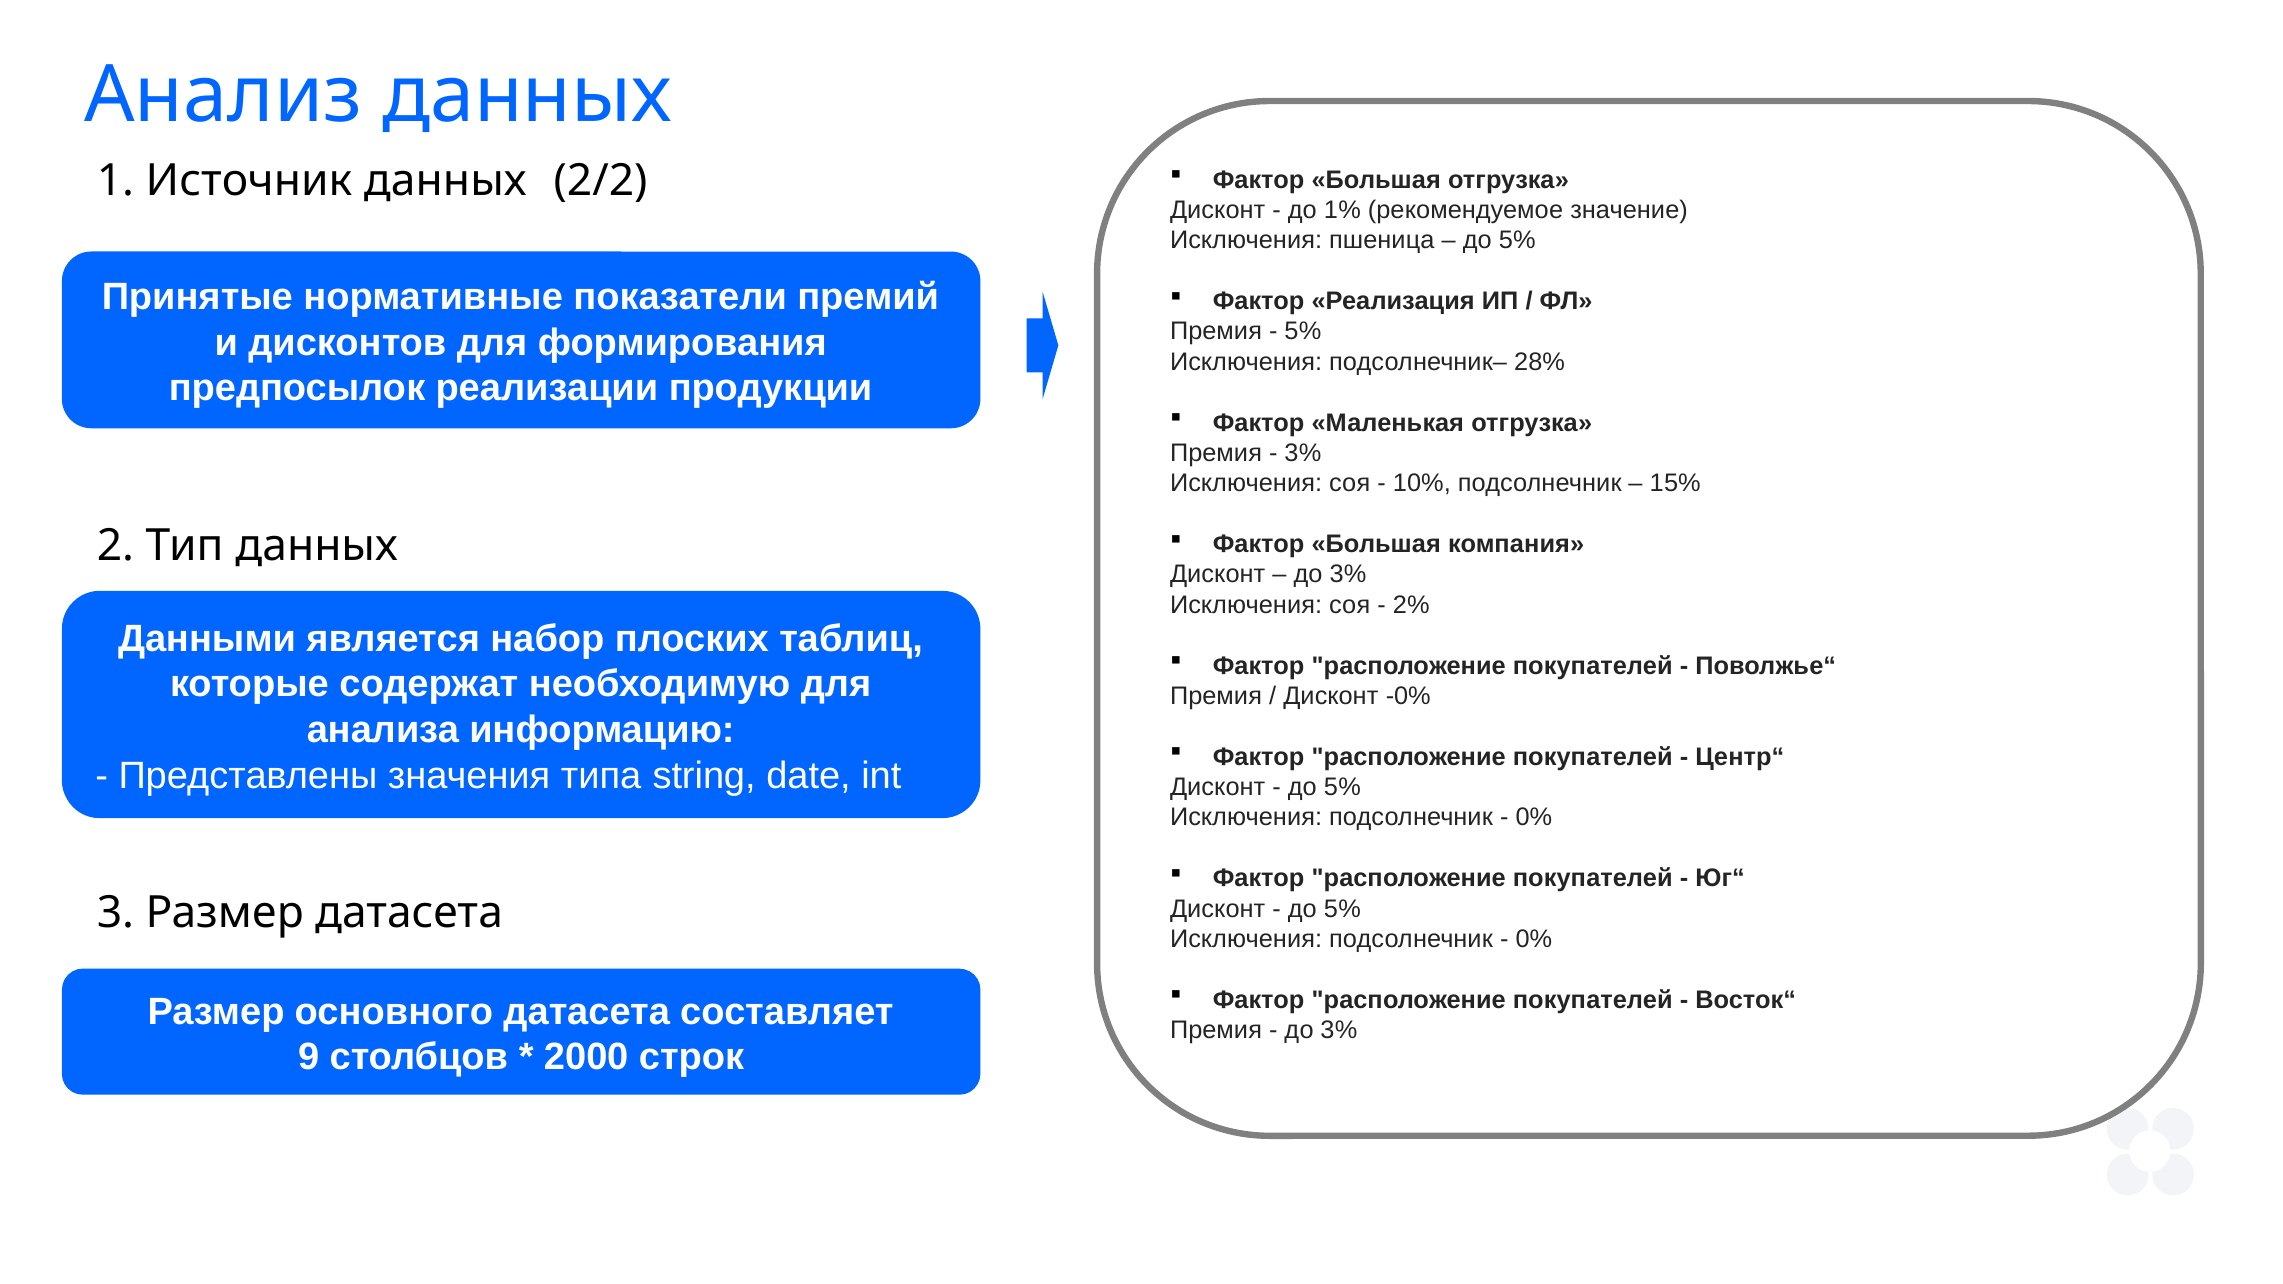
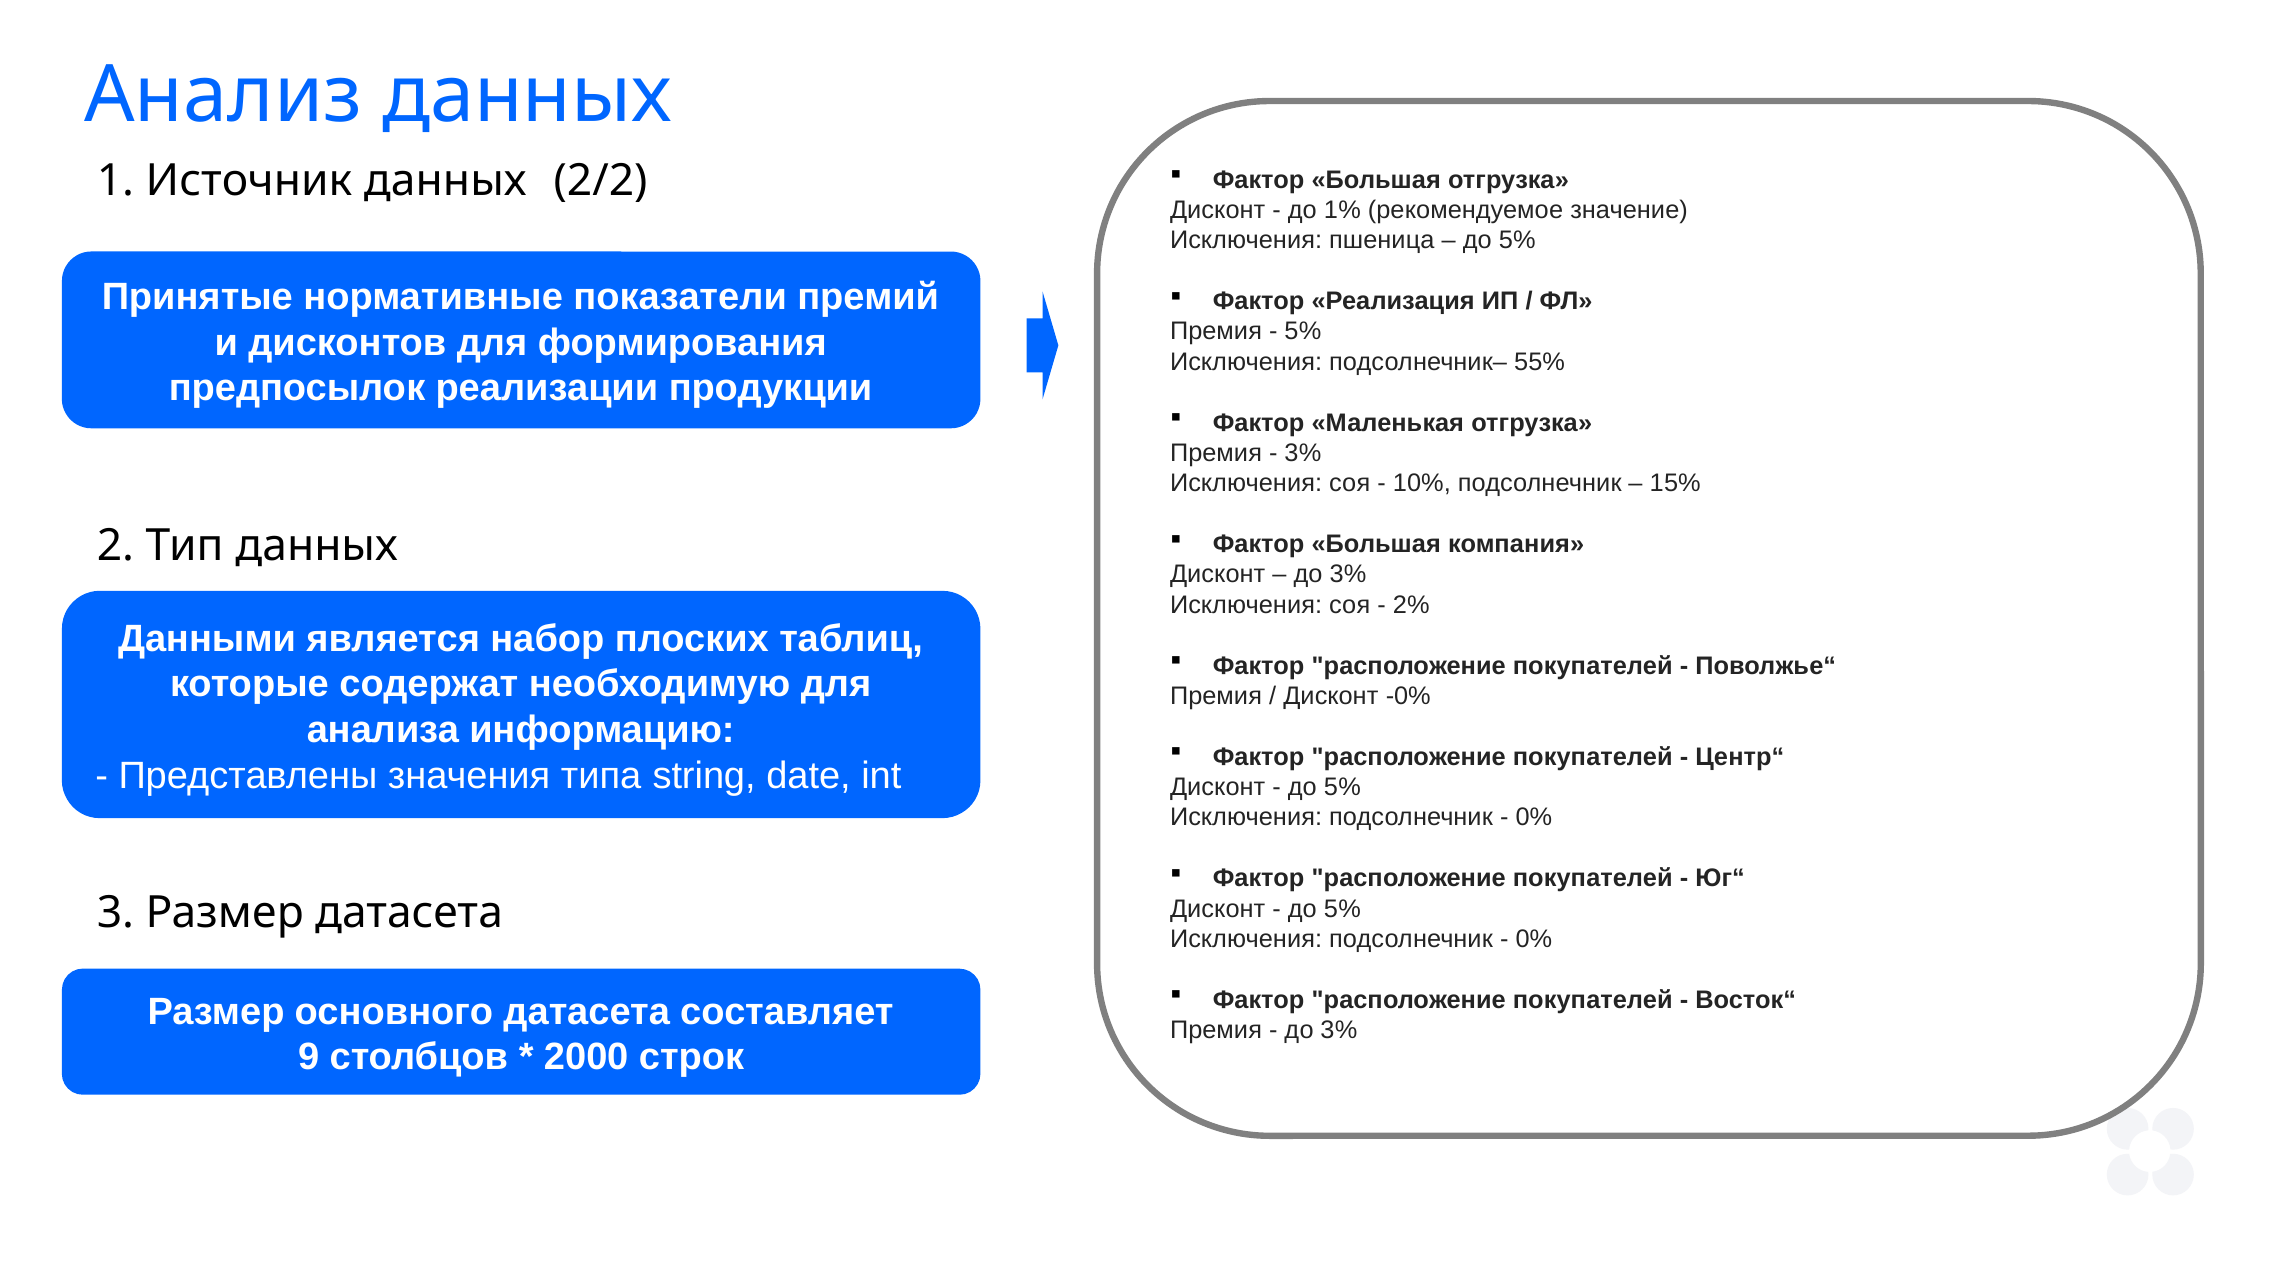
28%: 28% -> 55%
